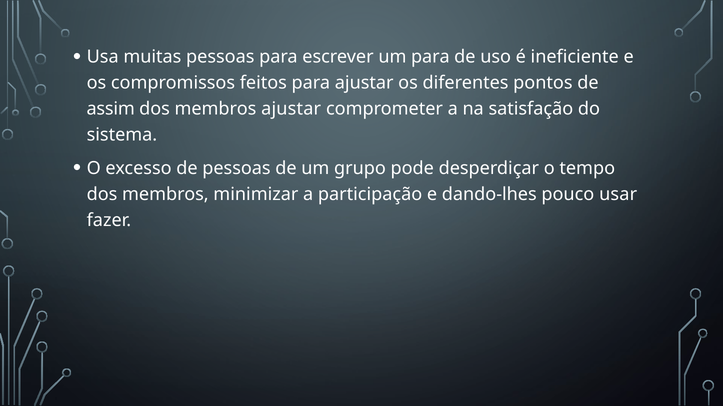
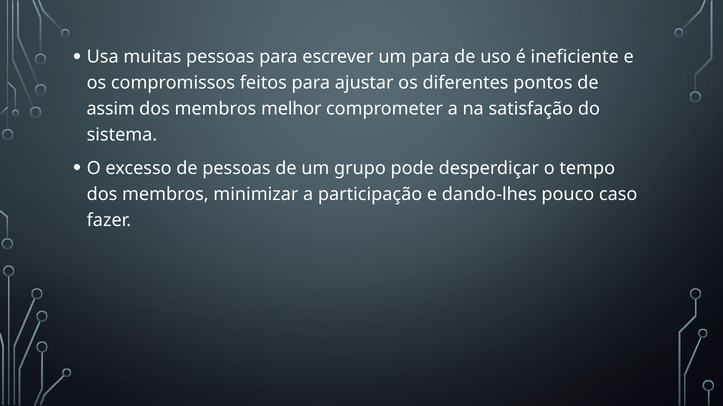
membros ajustar: ajustar -> melhor
usar: usar -> caso
